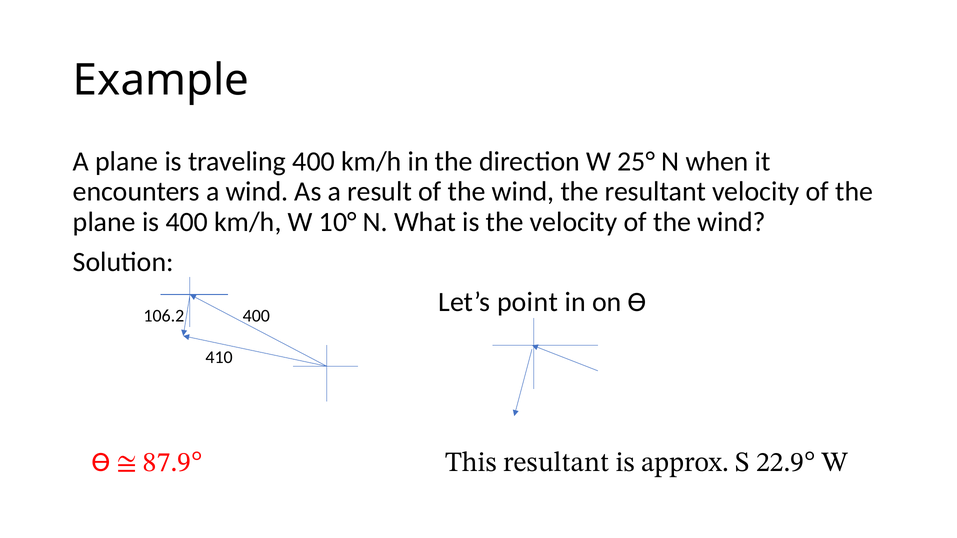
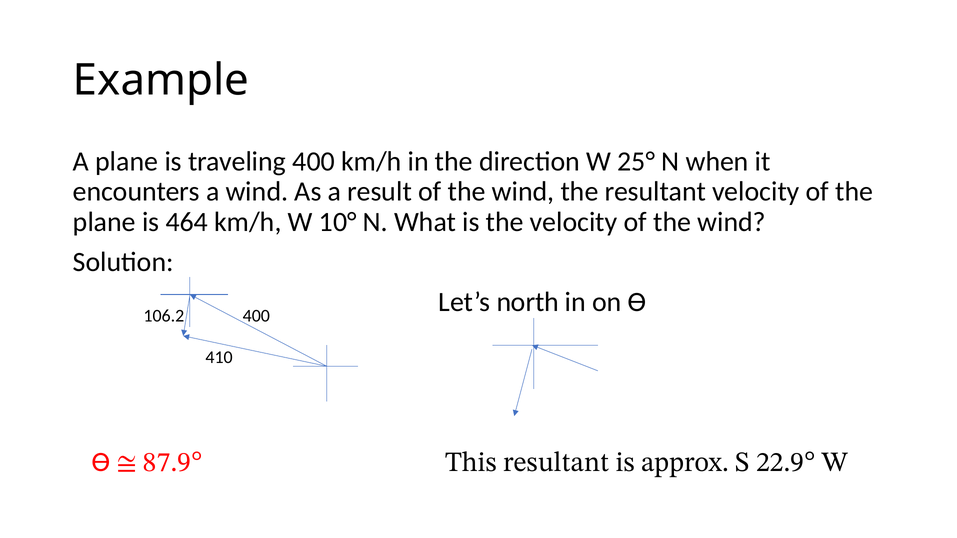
is 400: 400 -> 464
point: point -> north
